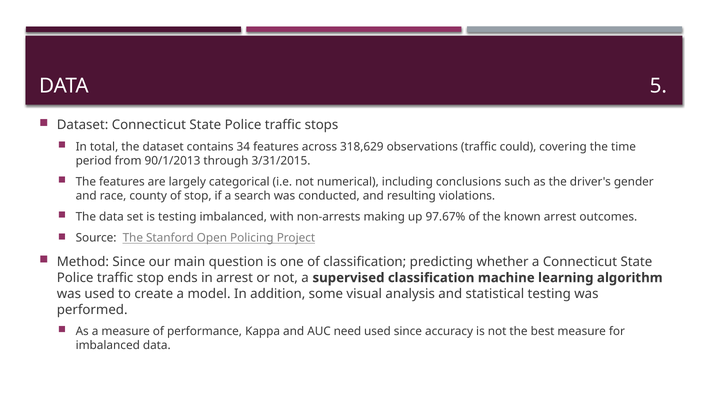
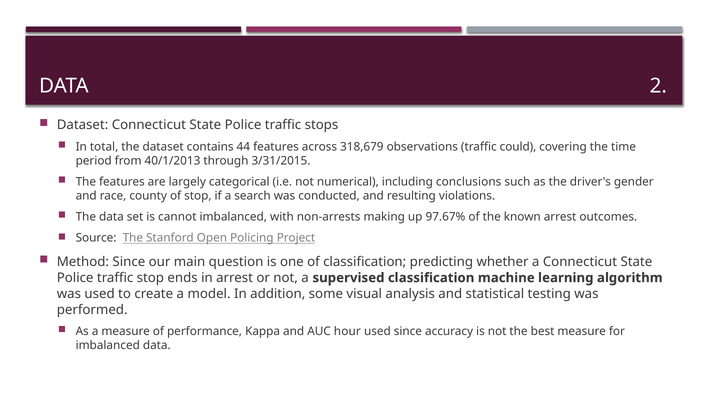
5: 5 -> 2
34: 34 -> 44
318,629: 318,629 -> 318,679
90/1/2013: 90/1/2013 -> 40/1/2013
is testing: testing -> cannot
need: need -> hour
